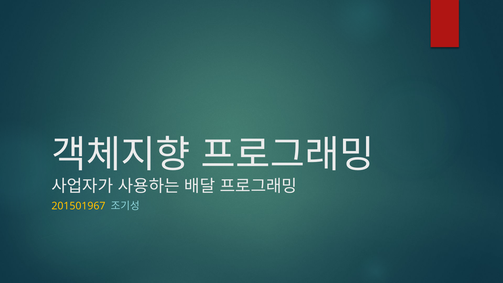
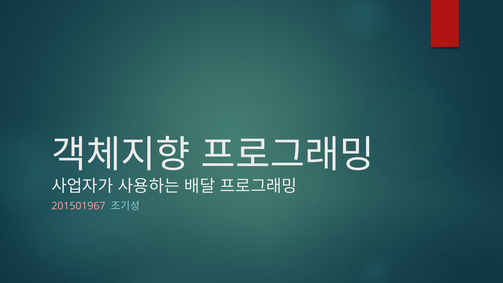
201501967 colour: yellow -> pink
